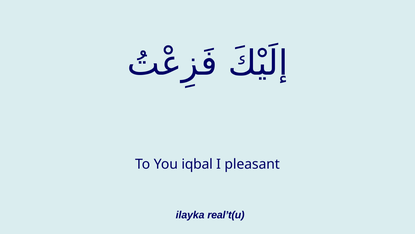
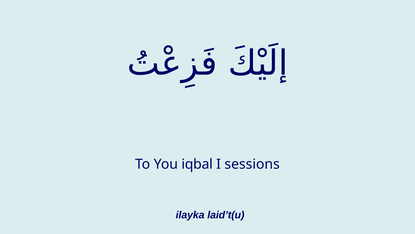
pleasant: pleasant -> sessions
real’t(u: real’t(u -> laid’t(u
